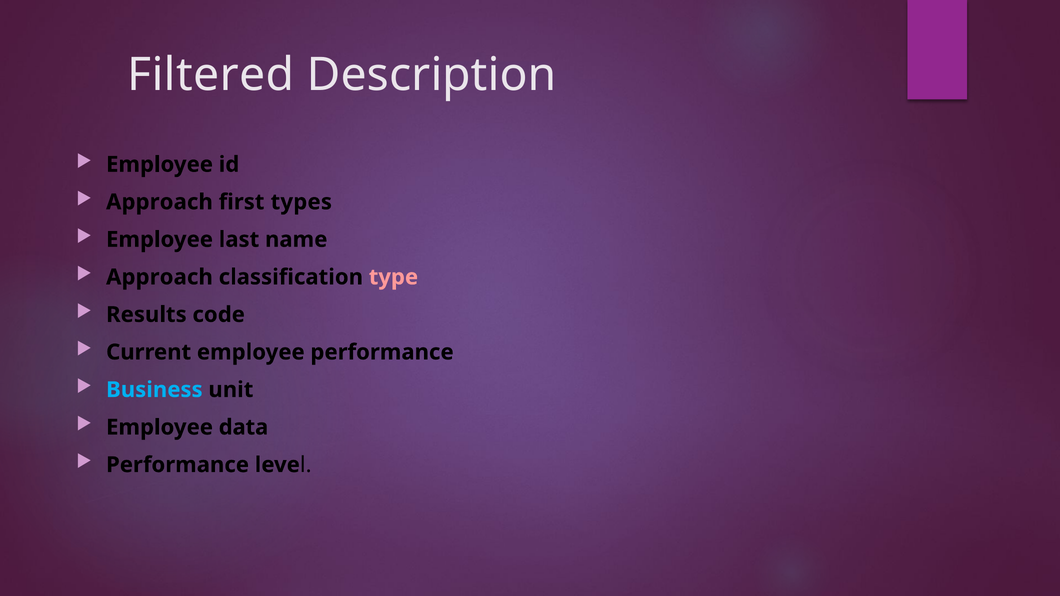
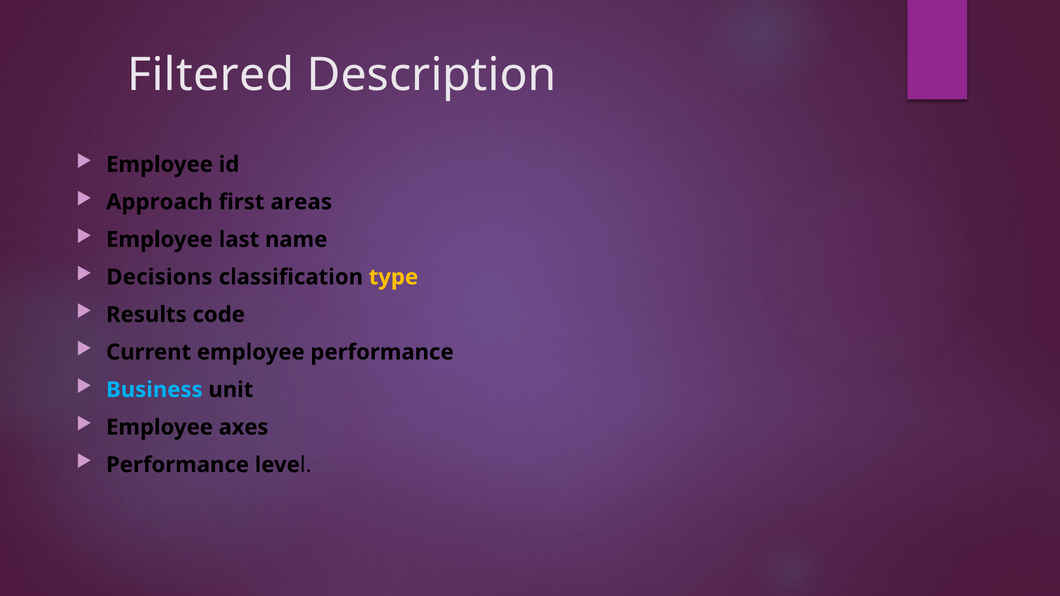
types: types -> areas
Approach at (159, 277): Approach -> Decisions
type colour: pink -> yellow
data: data -> axes
